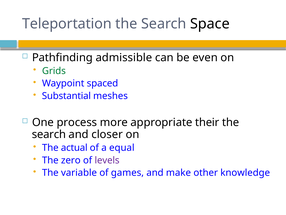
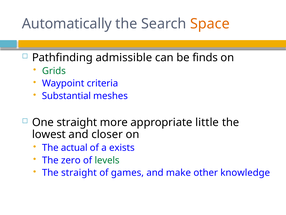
Teleportation: Teleportation -> Automatically
Space colour: black -> orange
even: even -> finds
spaced: spaced -> criteria
One process: process -> straight
their: their -> little
search at (49, 134): search -> lowest
equal: equal -> exists
levels colour: purple -> green
The variable: variable -> straight
